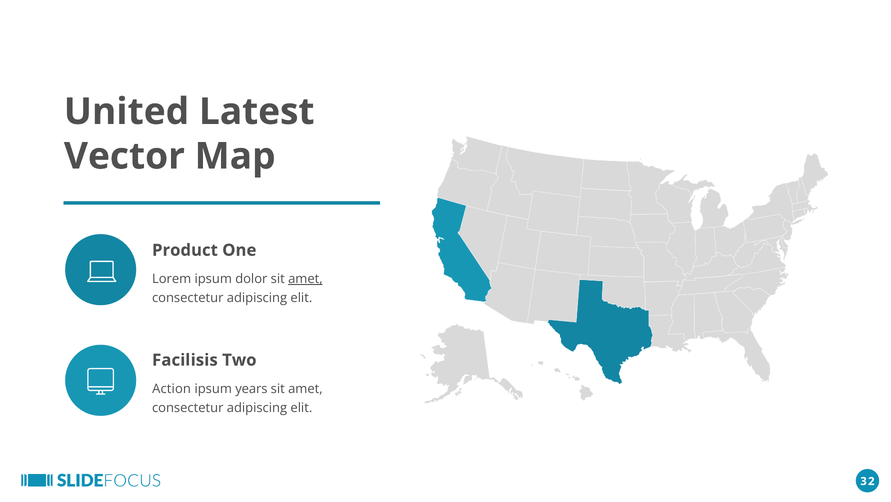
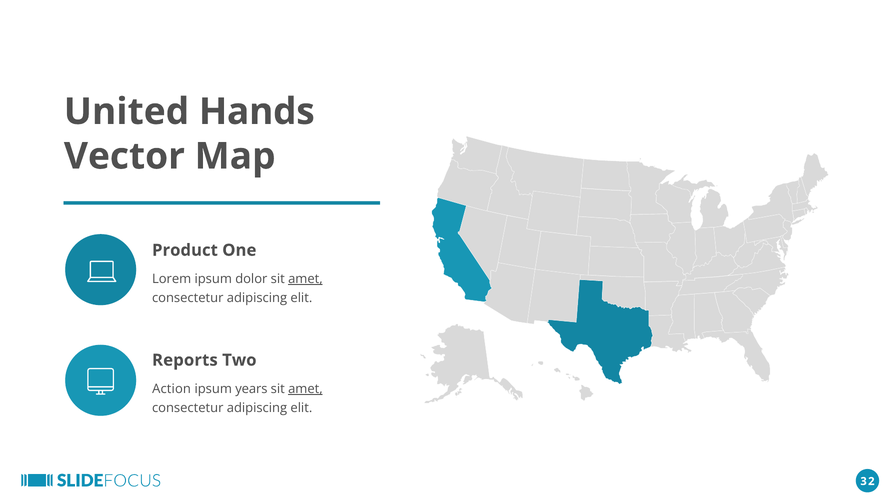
Latest: Latest -> Hands
Facilisis: Facilisis -> Reports
amet at (305, 388) underline: none -> present
